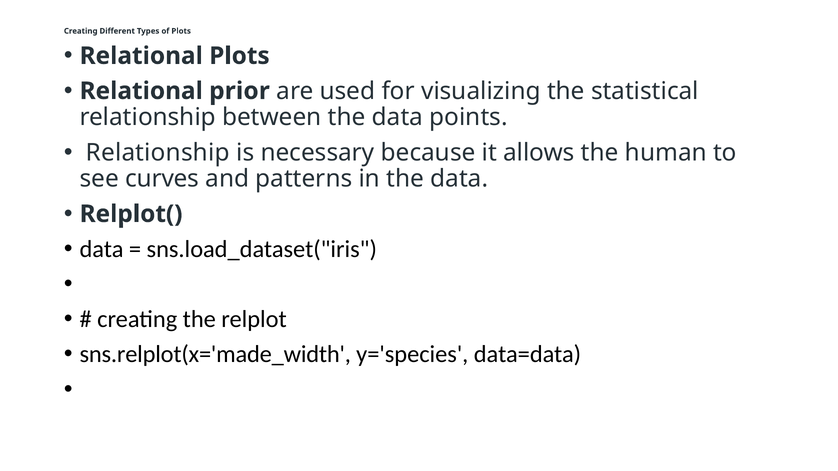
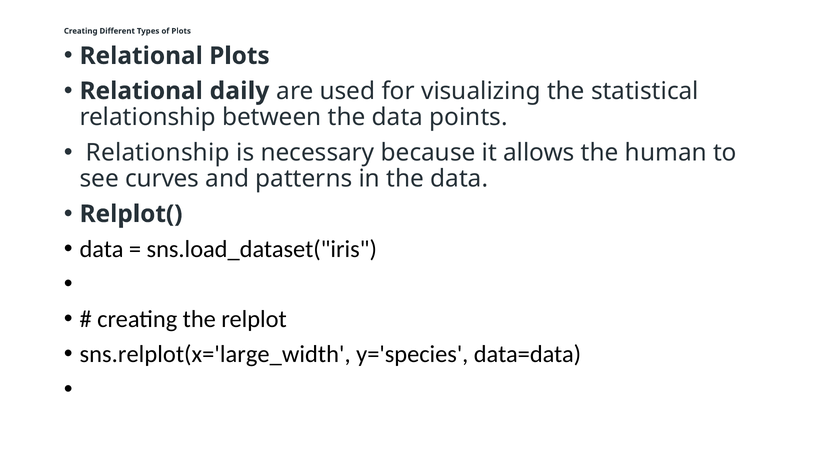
prior: prior -> daily
sns.relplot(x='made_width: sns.relplot(x='made_width -> sns.relplot(x='large_width
